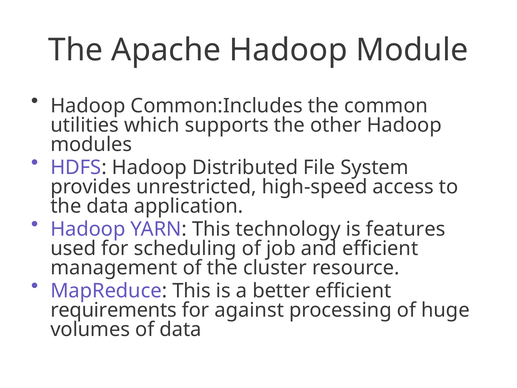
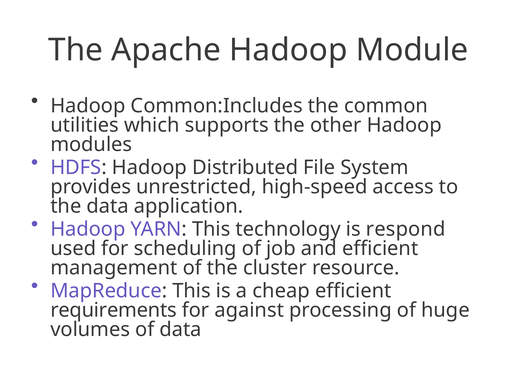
features: features -> respond
better: better -> cheap
